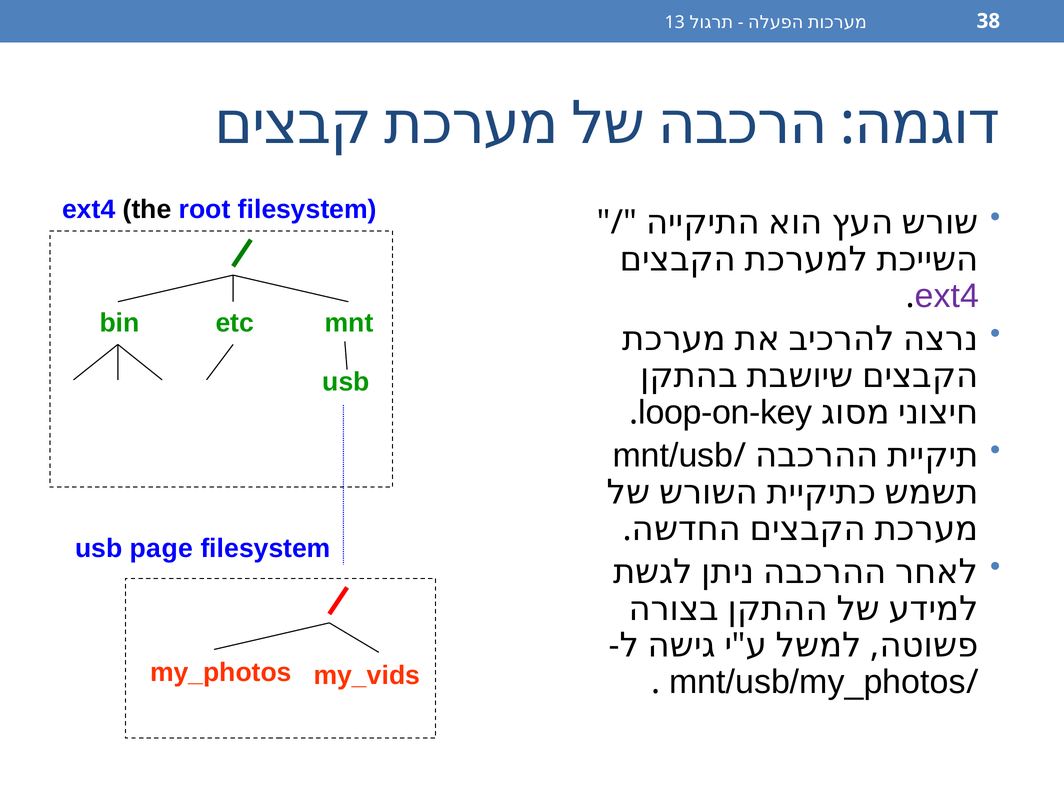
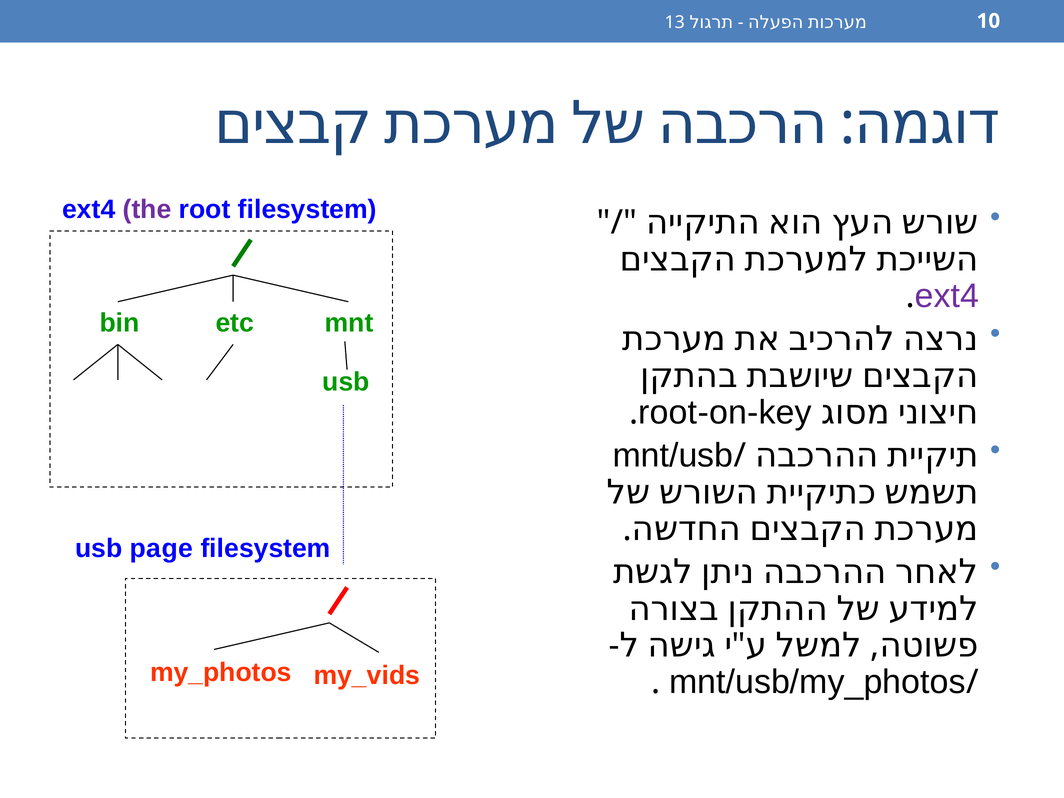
38: 38 -> 10
the colour: black -> purple
loop-on-key: loop-on-key -> root-on-key
